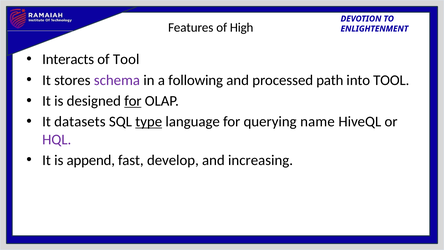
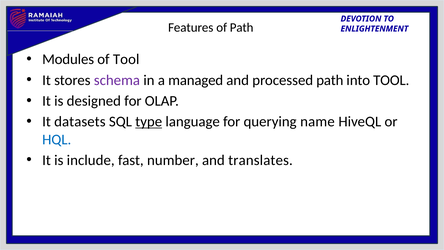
of High: High -> Path
Interacts: Interacts -> Modules
following: following -> managed
for at (133, 101) underline: present -> none
HQL colour: purple -> blue
append: append -> include
develop: develop -> number
increasing: increasing -> translates
